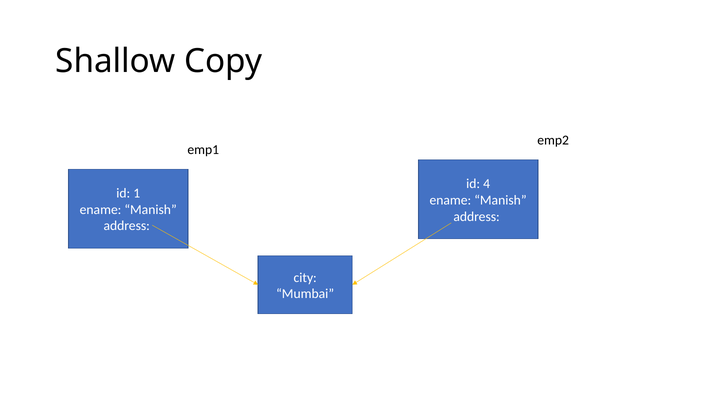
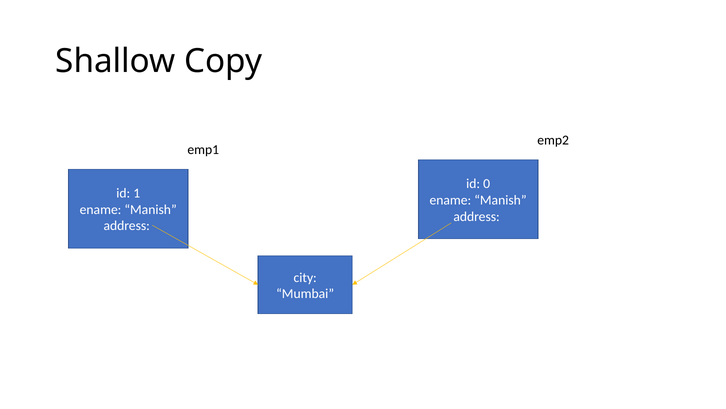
4: 4 -> 0
